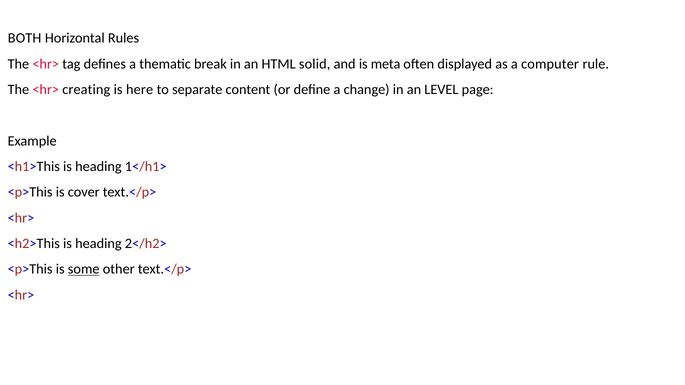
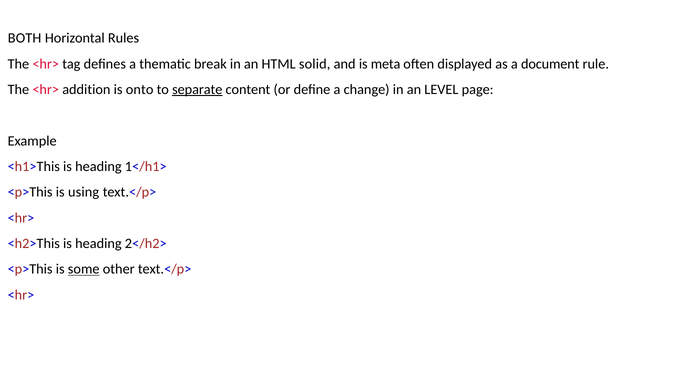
computer: computer -> document
creating: creating -> addition
here: here -> onto
separate underline: none -> present
cover: cover -> using
